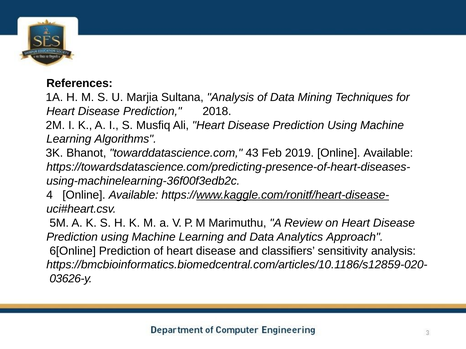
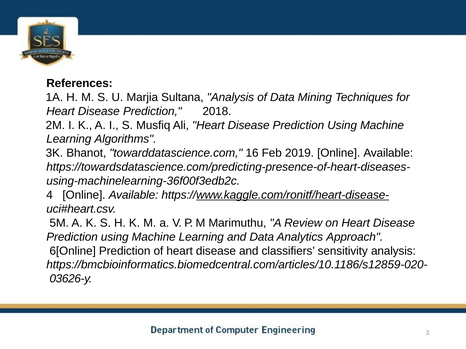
43: 43 -> 16
